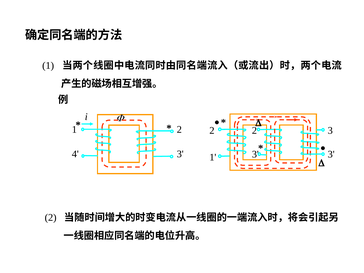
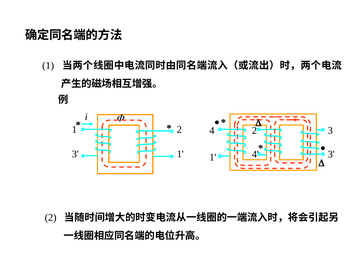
2 at (212, 131): 2 -> 4
4 at (75, 154): 4 -> 3
3 at (180, 154): 3 -> 1
3 at (255, 154): 3 -> 4
